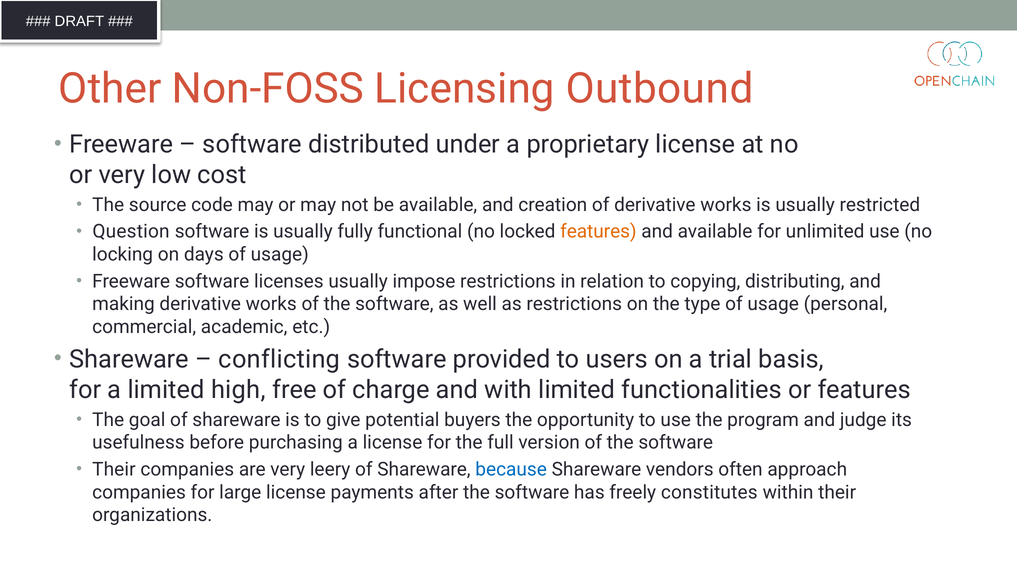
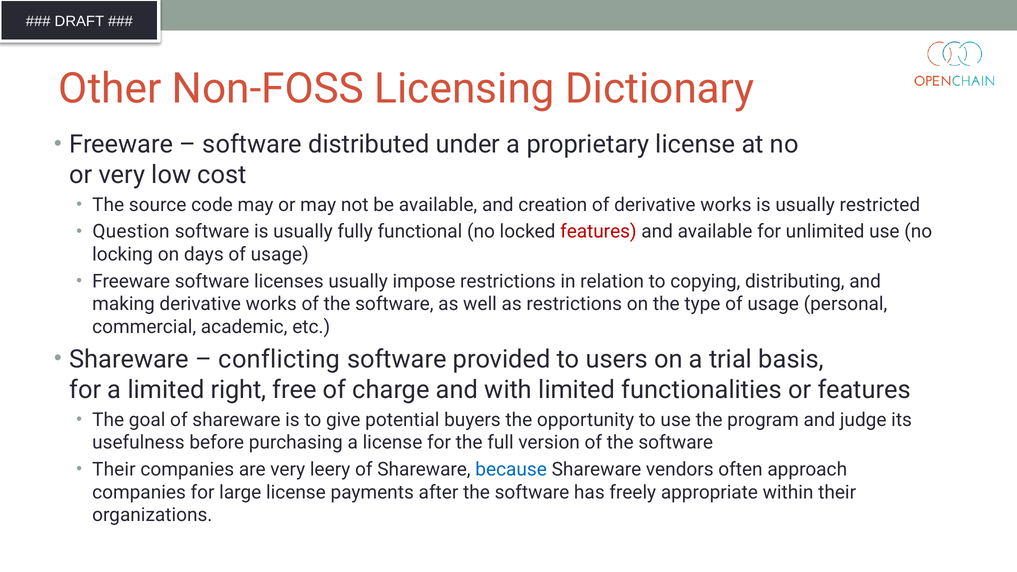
Outbound: Outbound -> Dictionary
features at (598, 232) colour: orange -> red
high: high -> right
constitutes: constitutes -> appropriate
